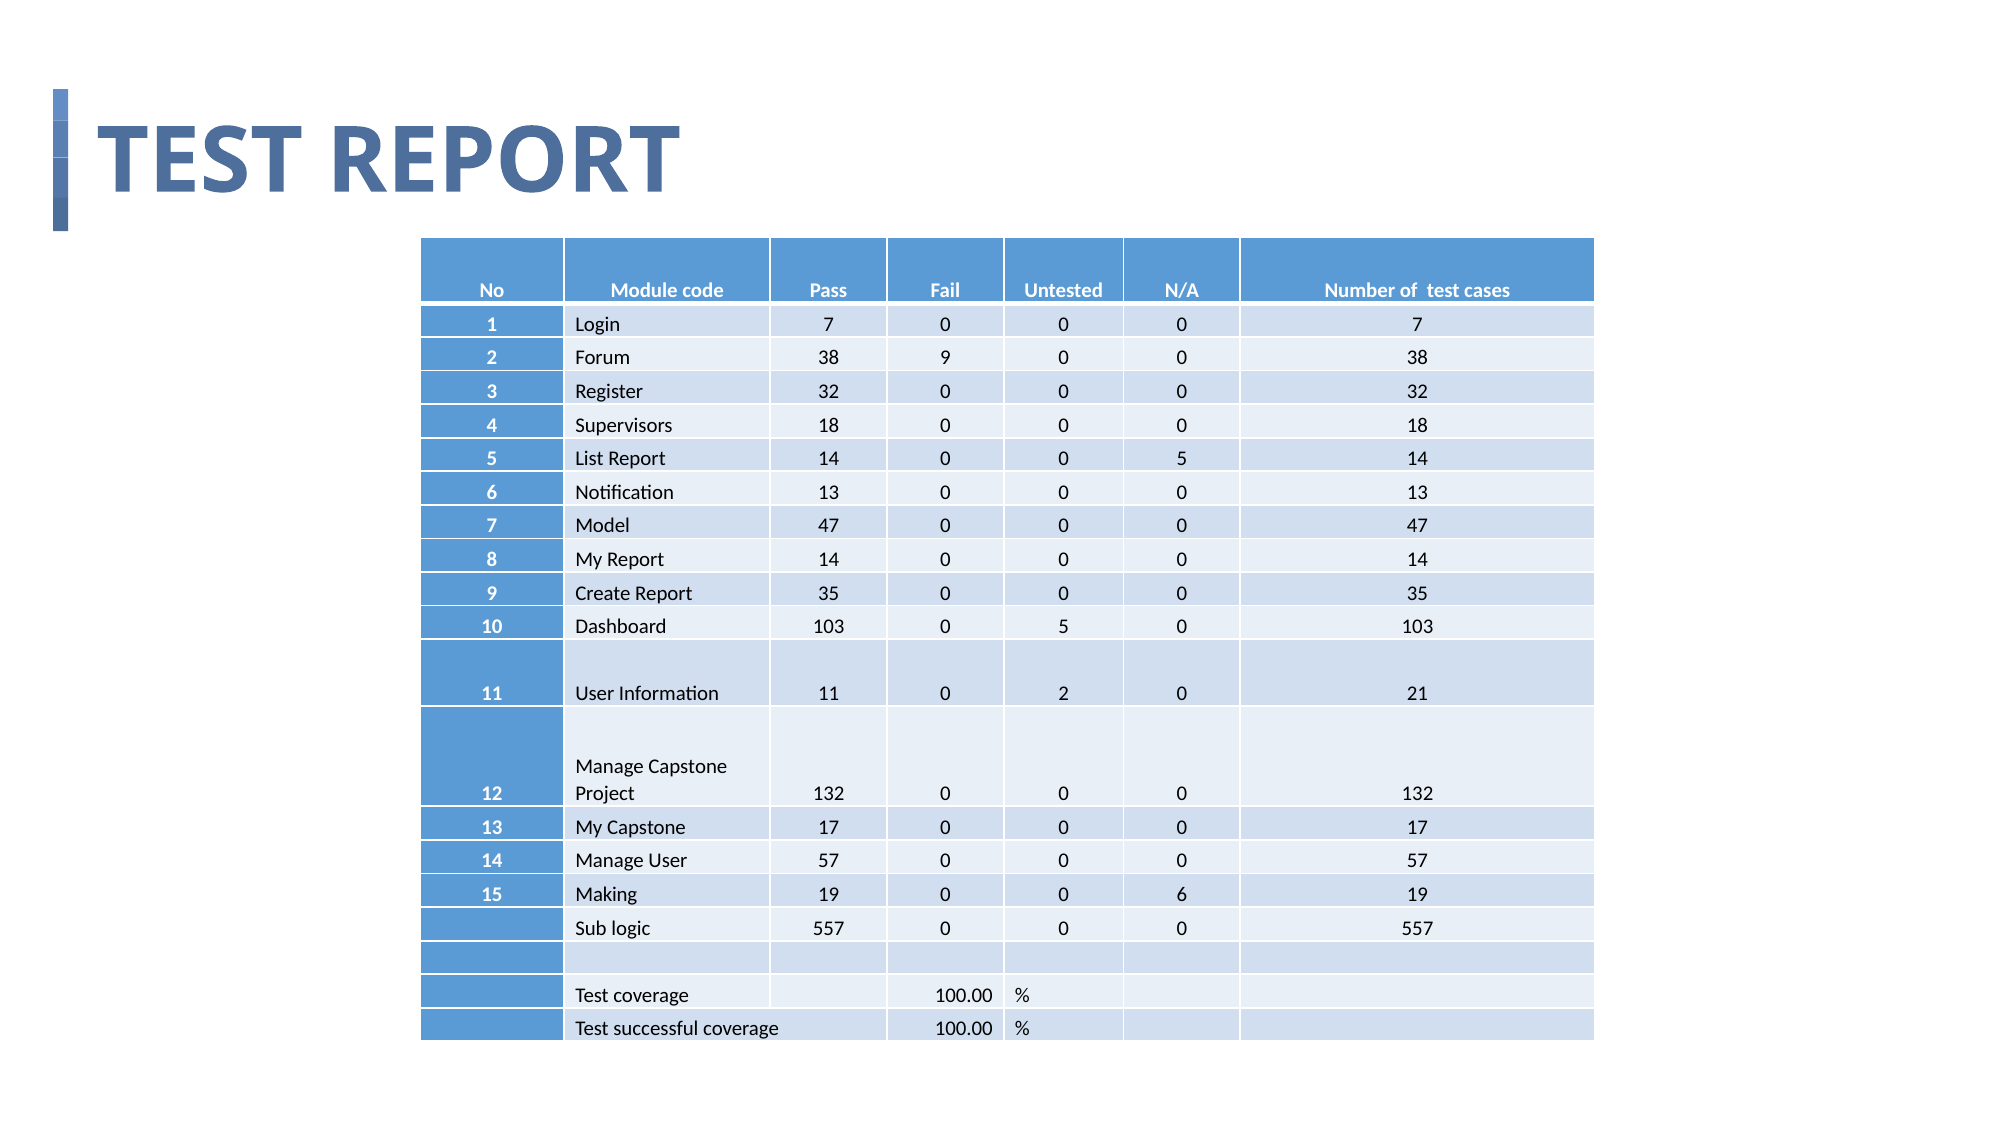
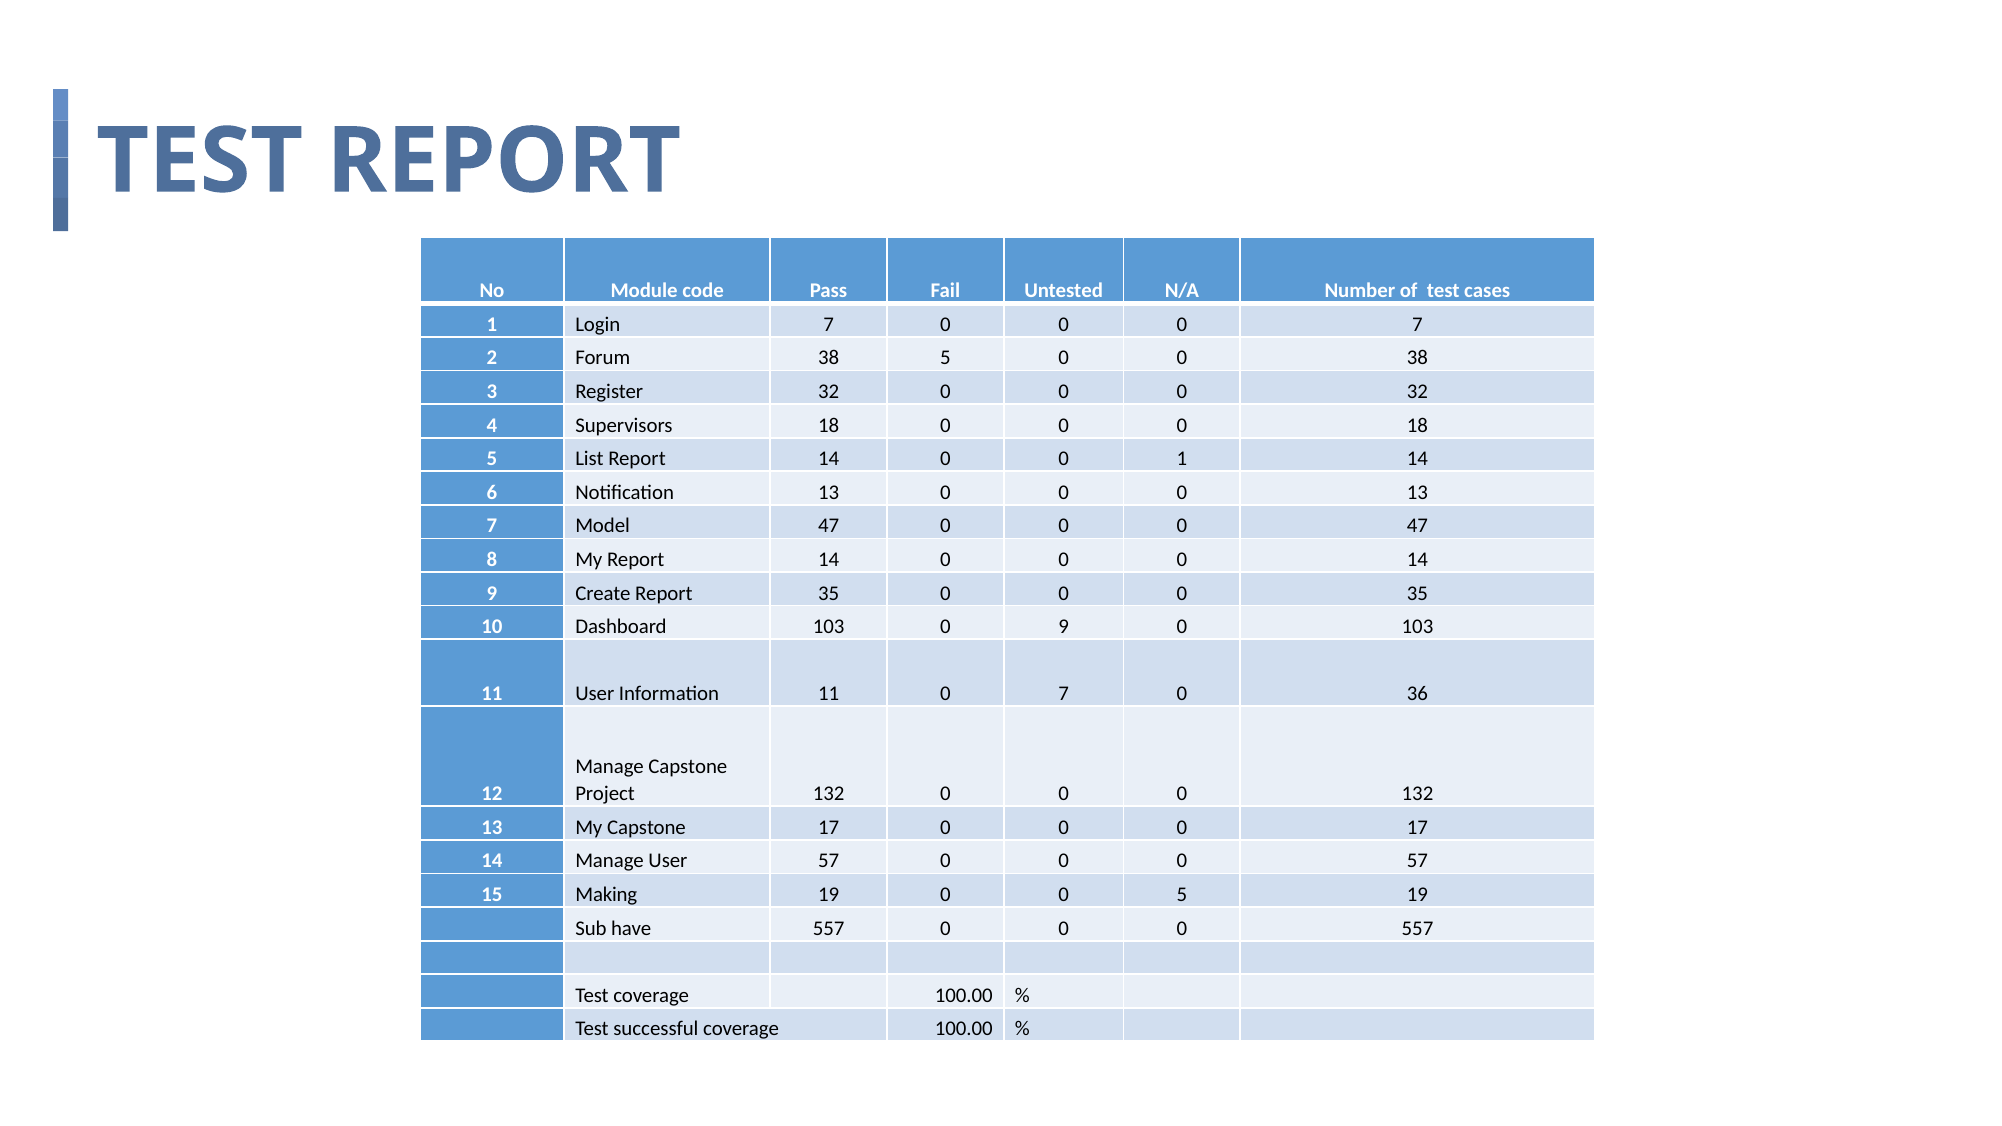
38 9: 9 -> 5
0 0 5: 5 -> 1
103 0 5: 5 -> 9
11 0 2: 2 -> 7
21: 21 -> 36
0 6: 6 -> 5
logic: logic -> have
